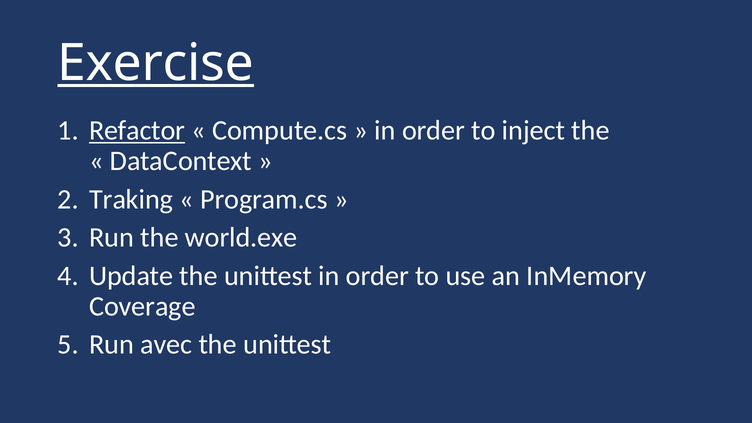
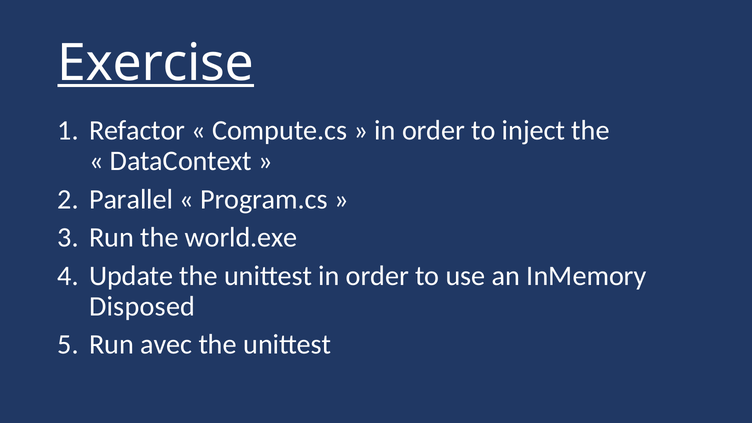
Refactor underline: present -> none
Traking: Traking -> Parallel
Coverage: Coverage -> Disposed
